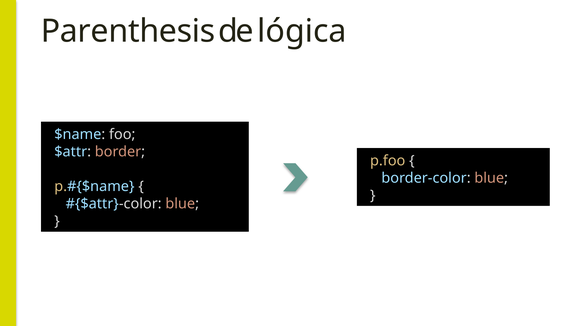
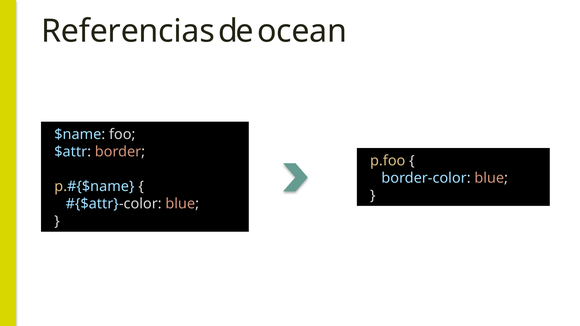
Parenthesis: Parenthesis -> Referencias
lógica: lógica -> ocean
